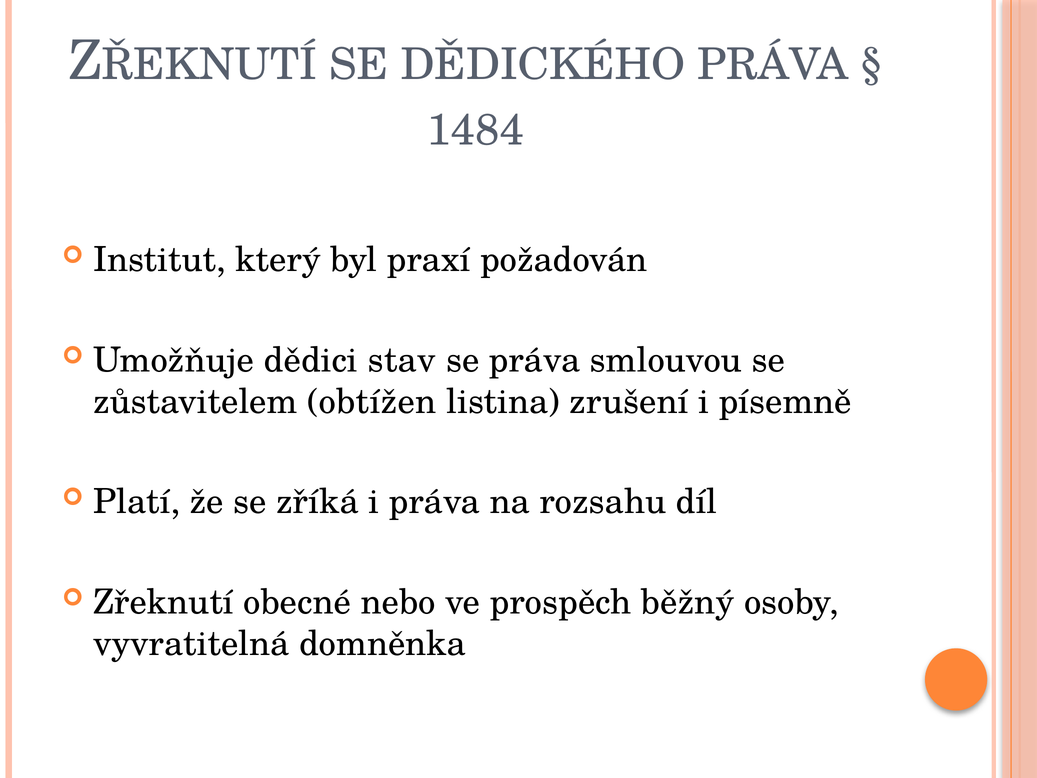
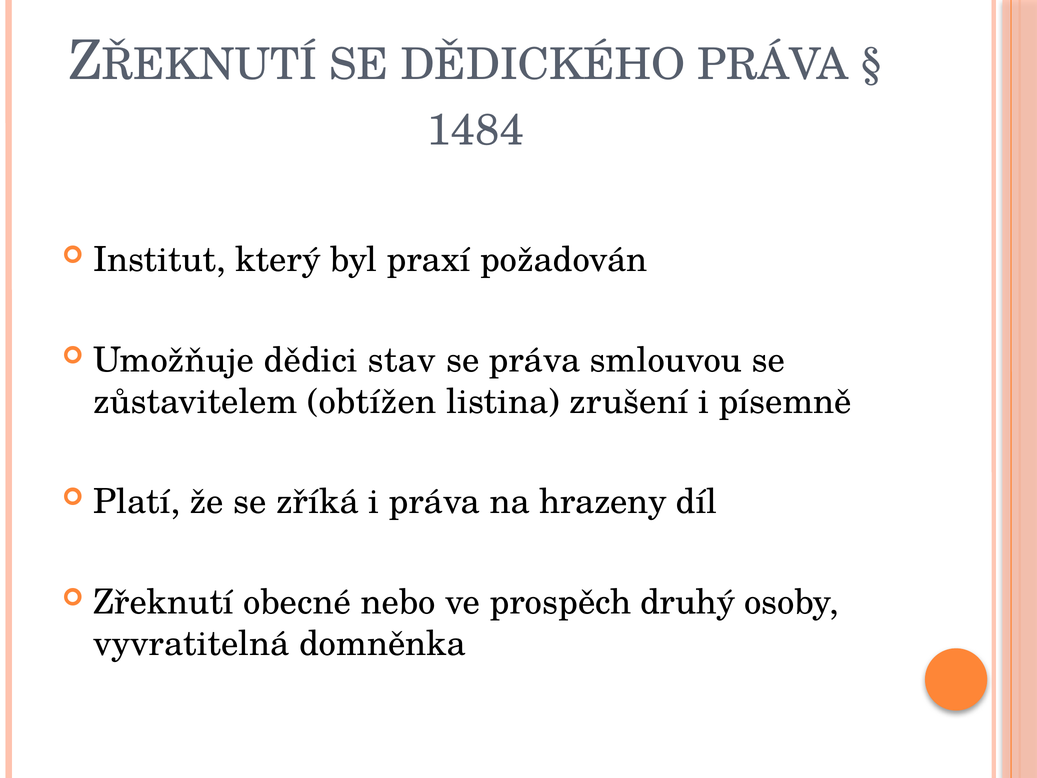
rozsahu: rozsahu -> hrazeny
běžný: běžný -> druhý
